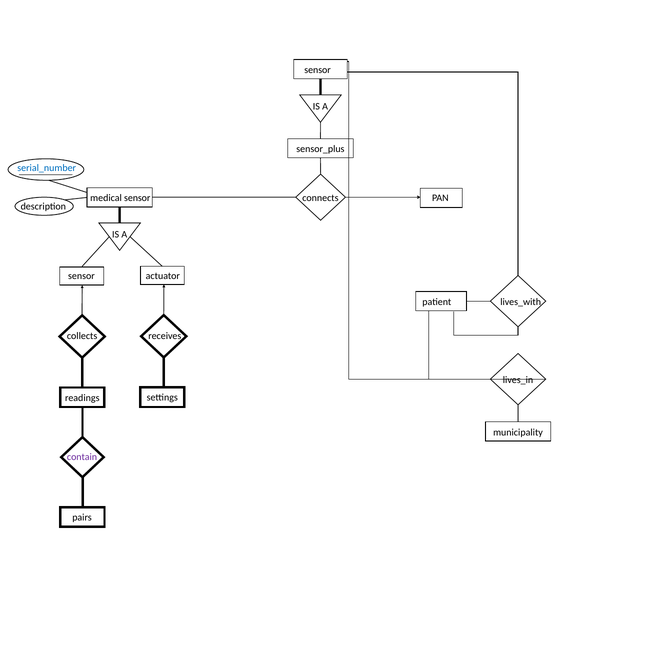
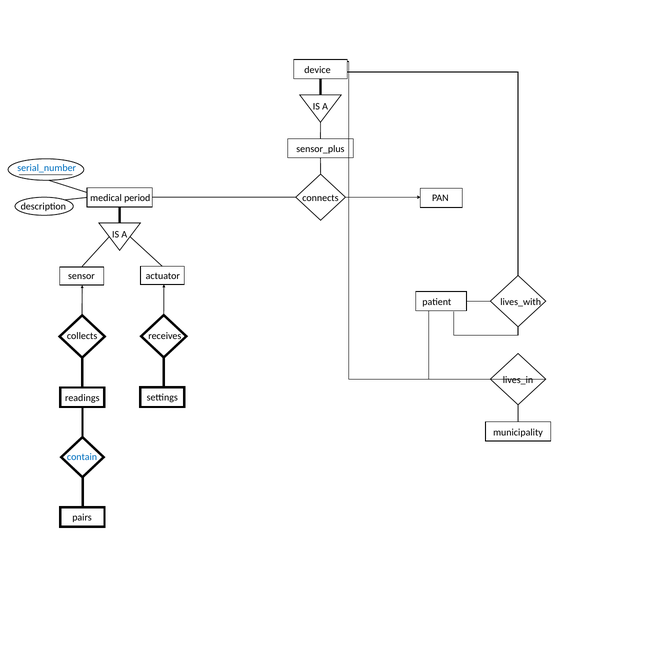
sensor at (318, 70): sensor -> device
medical sensor: sensor -> period
contain colour: purple -> blue
